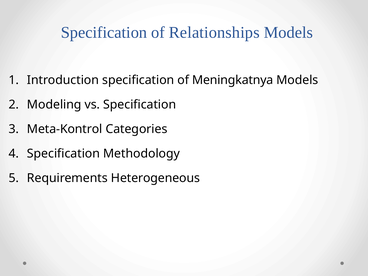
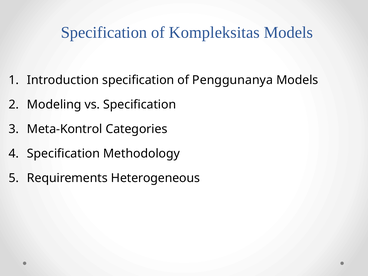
Relationships: Relationships -> Kompleksitas
Meningkatnya: Meningkatnya -> Penggunanya
